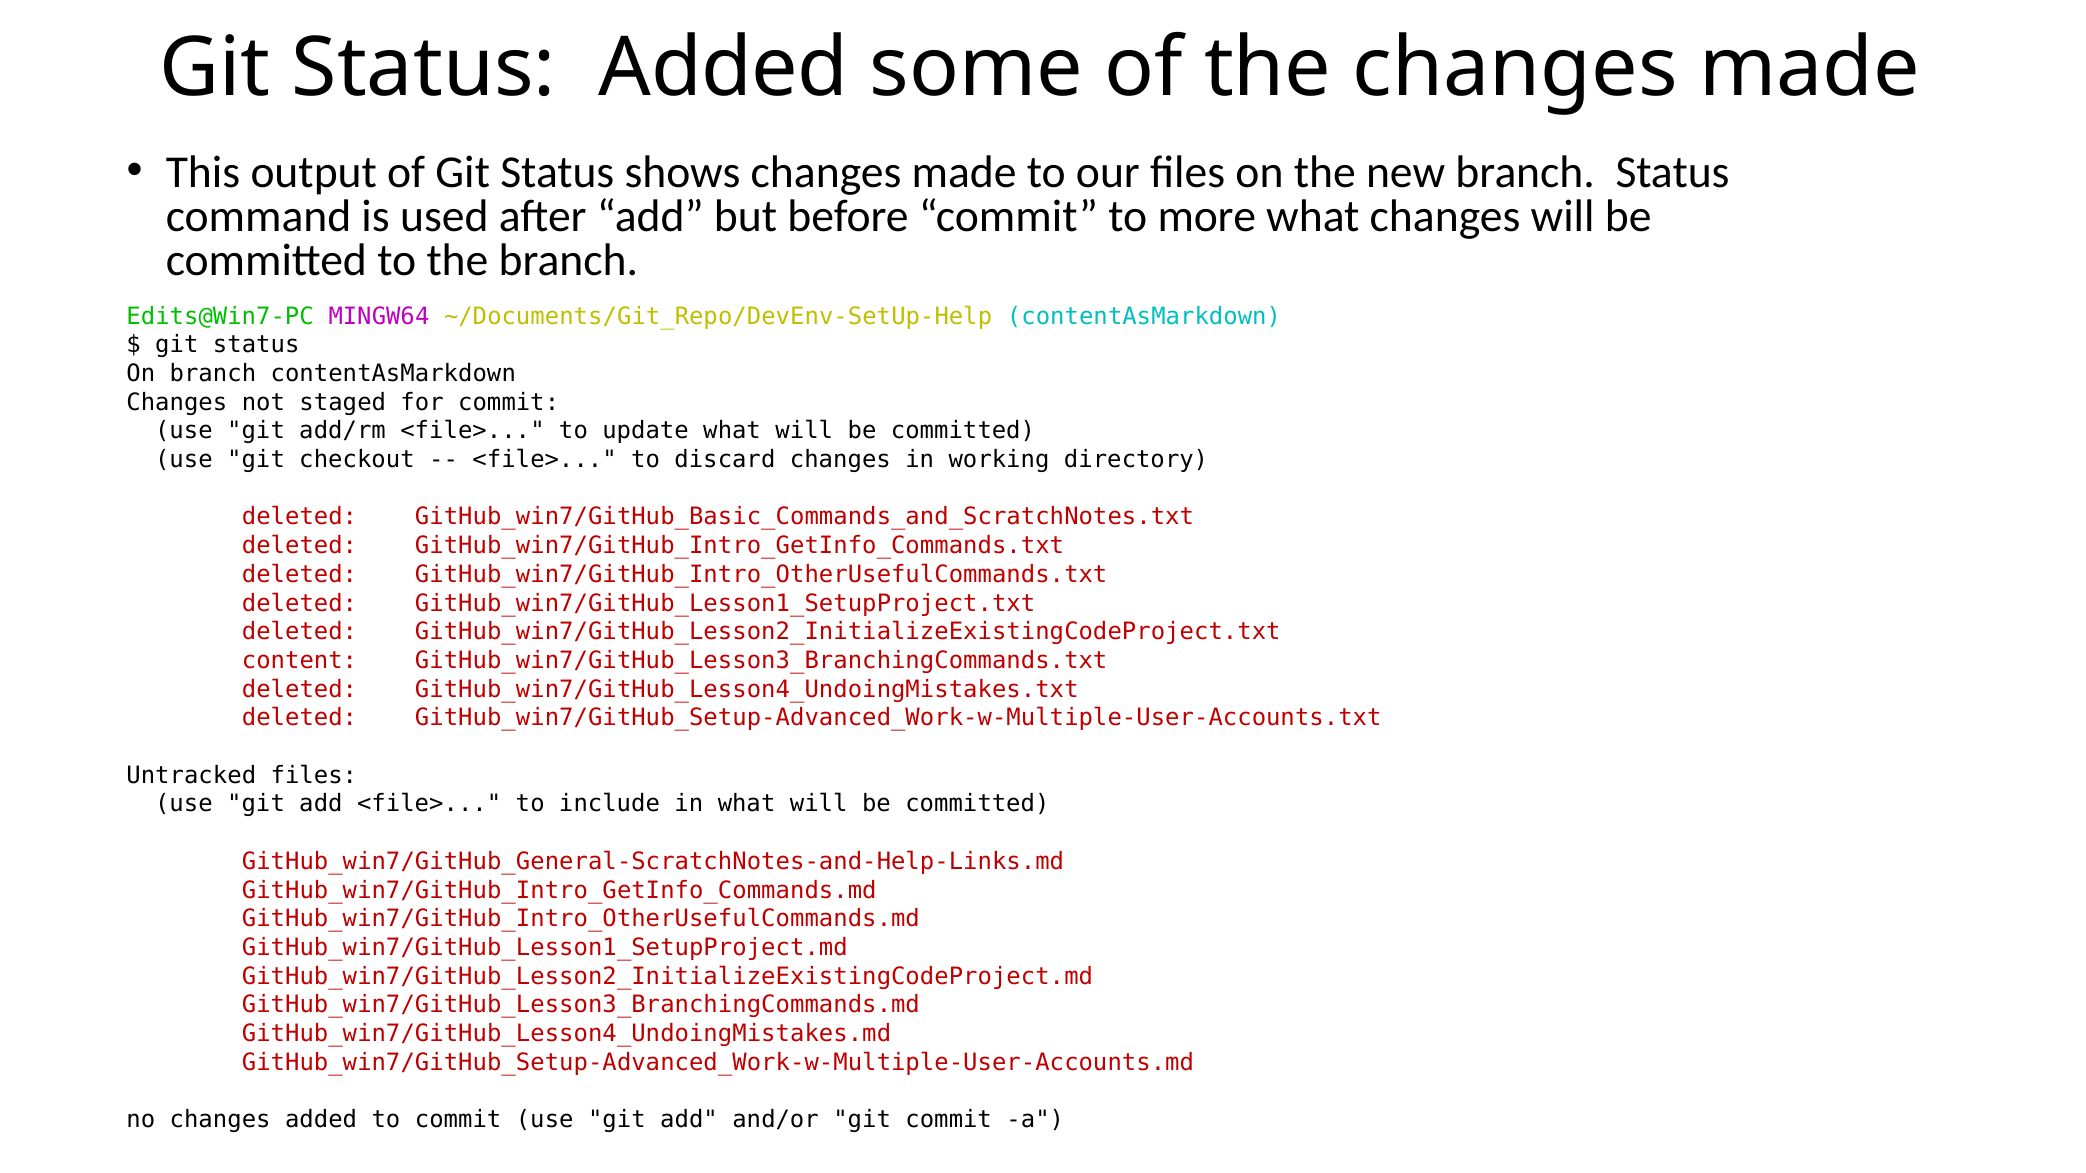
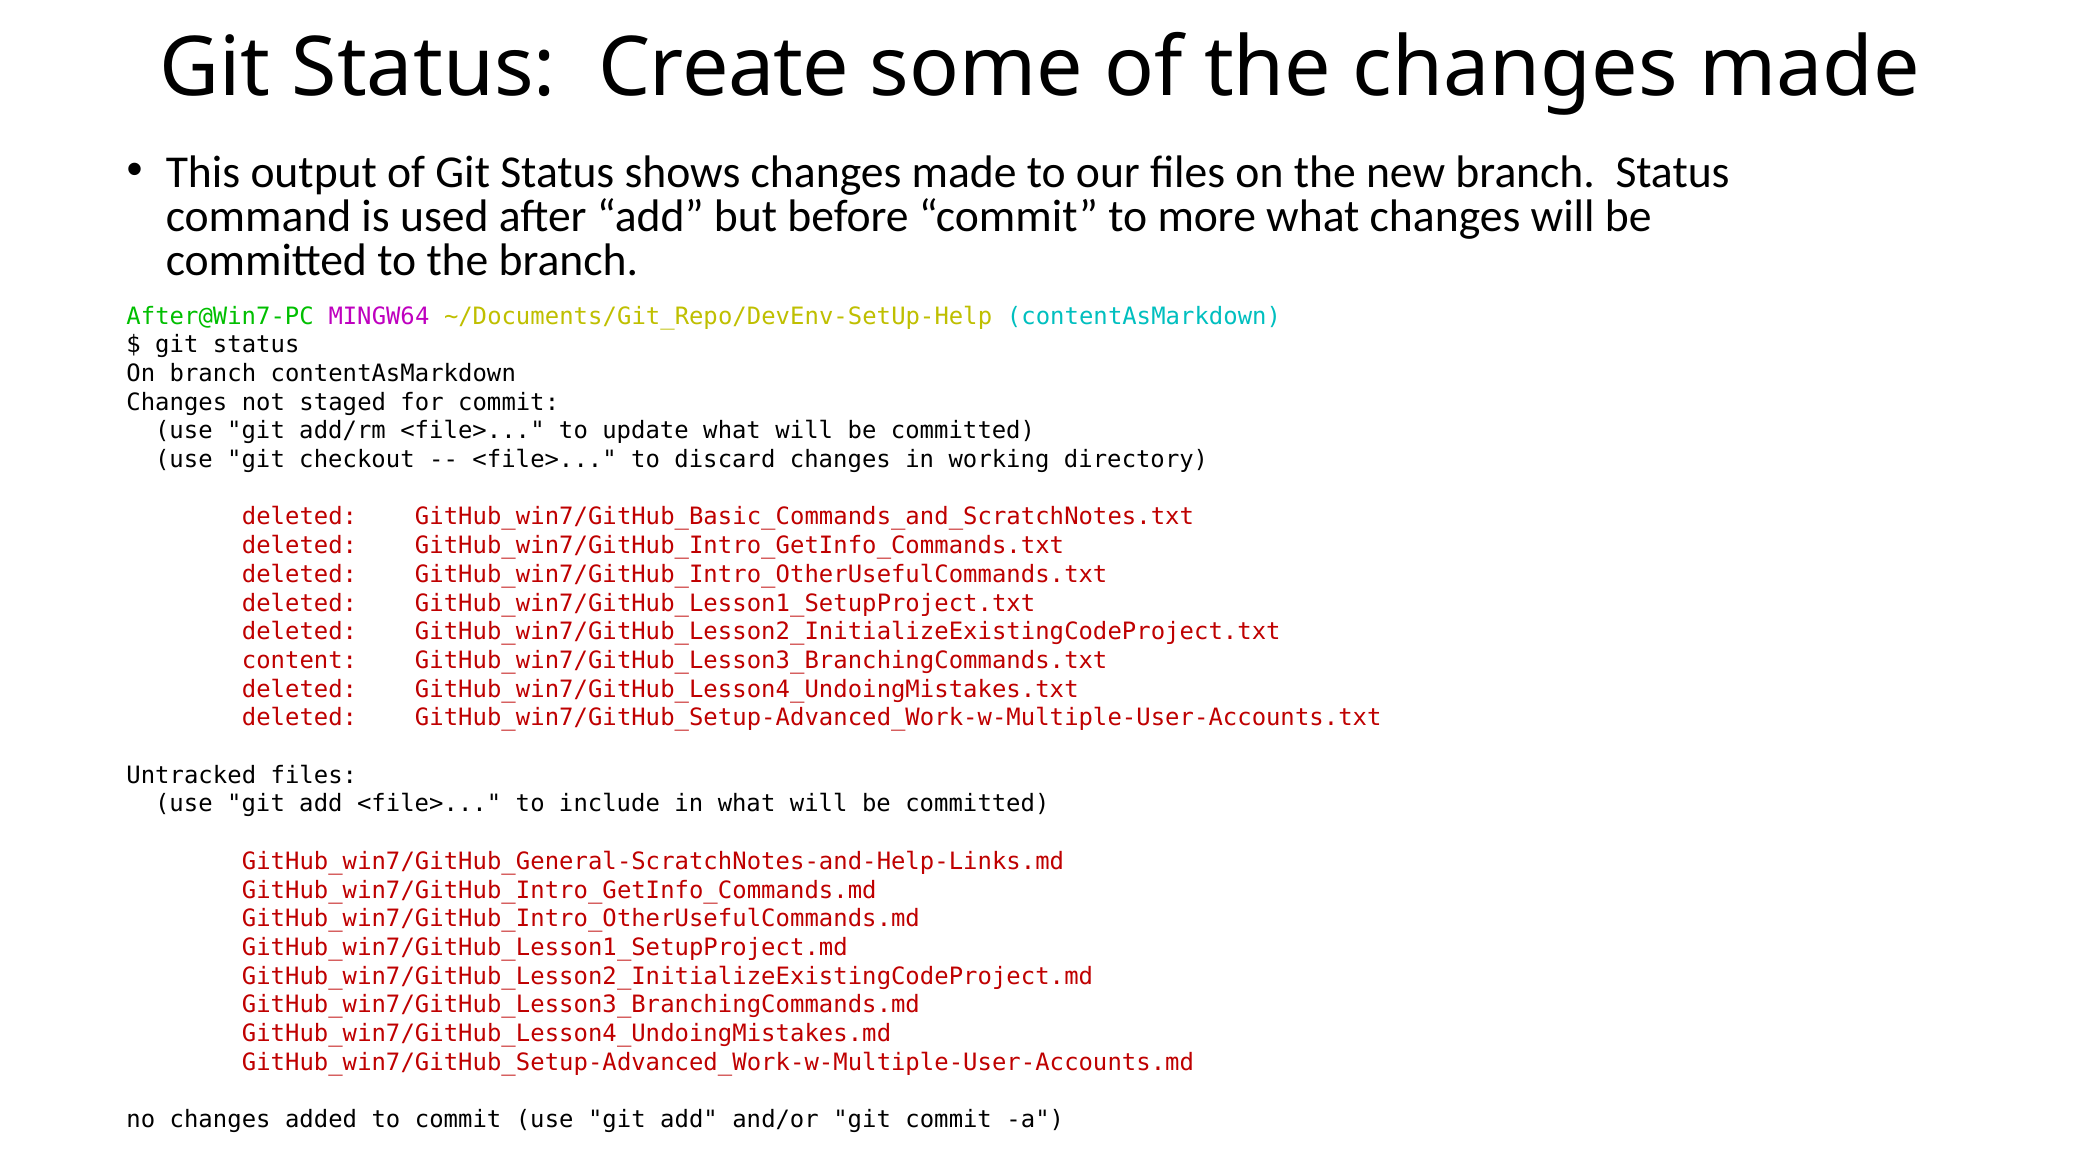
Status Added: Added -> Create
Edits@Win7-PC: Edits@Win7-PC -> After@Win7-PC
